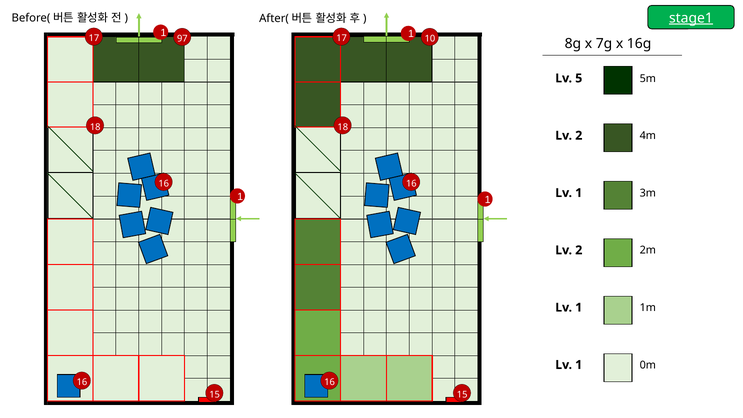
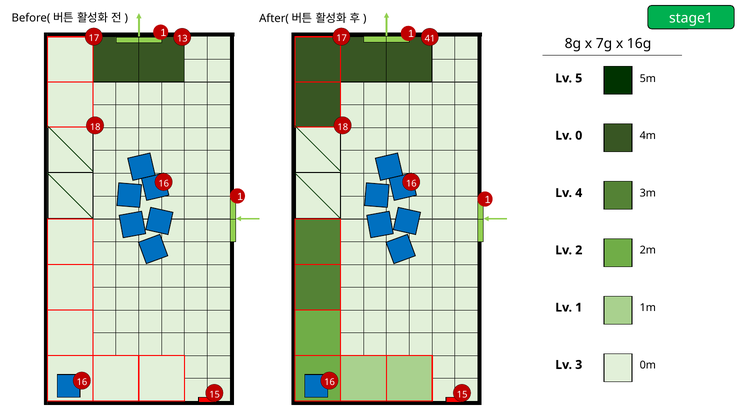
stage1 underline: present -> none
97: 97 -> 13
10: 10 -> 41
2 at (579, 136): 2 -> 0
1 at (579, 193): 1 -> 4
1 at (579, 365): 1 -> 3
